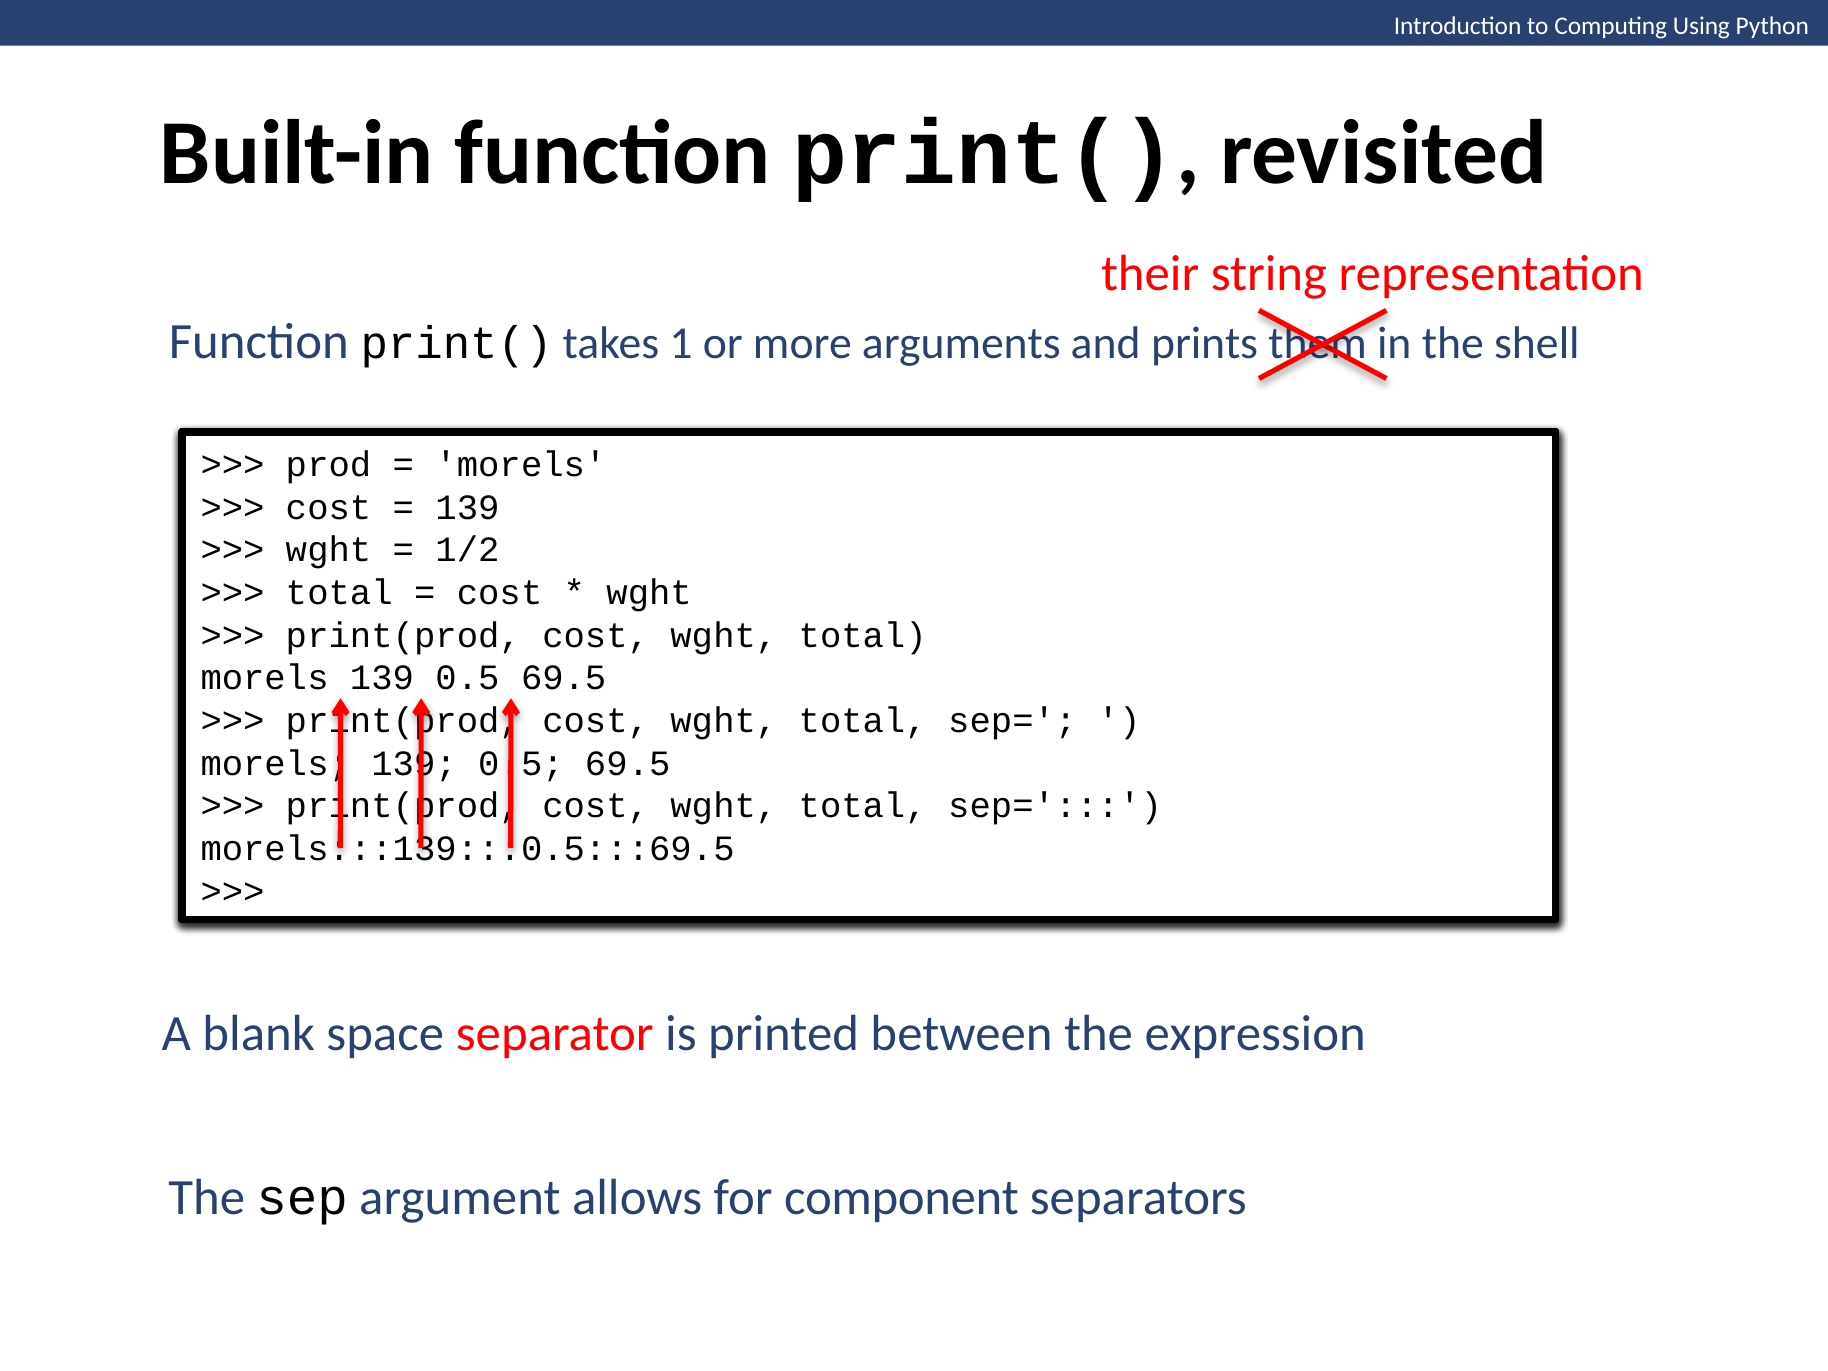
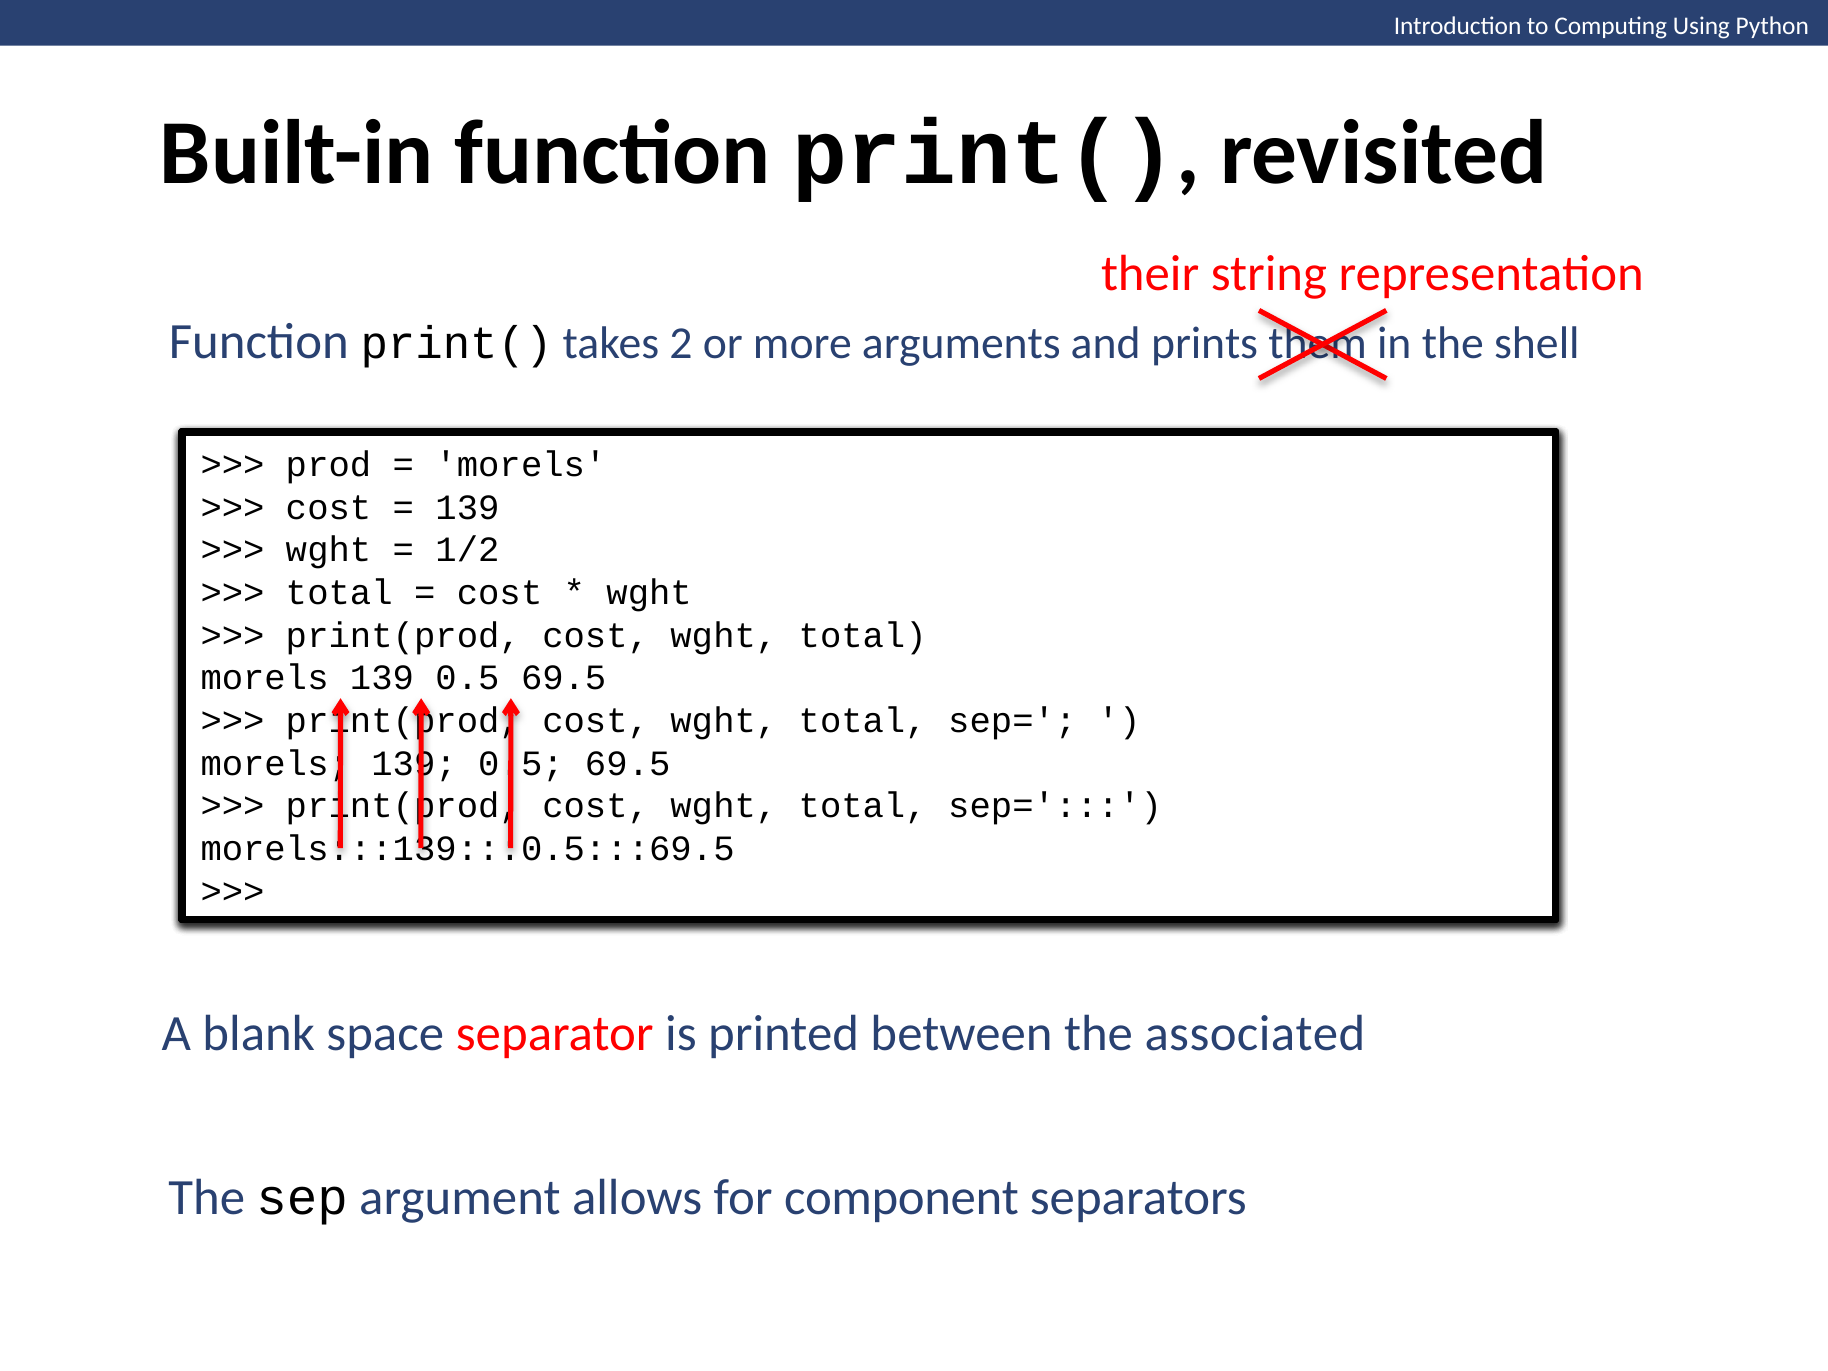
1: 1 -> 2
expression: expression -> associated
